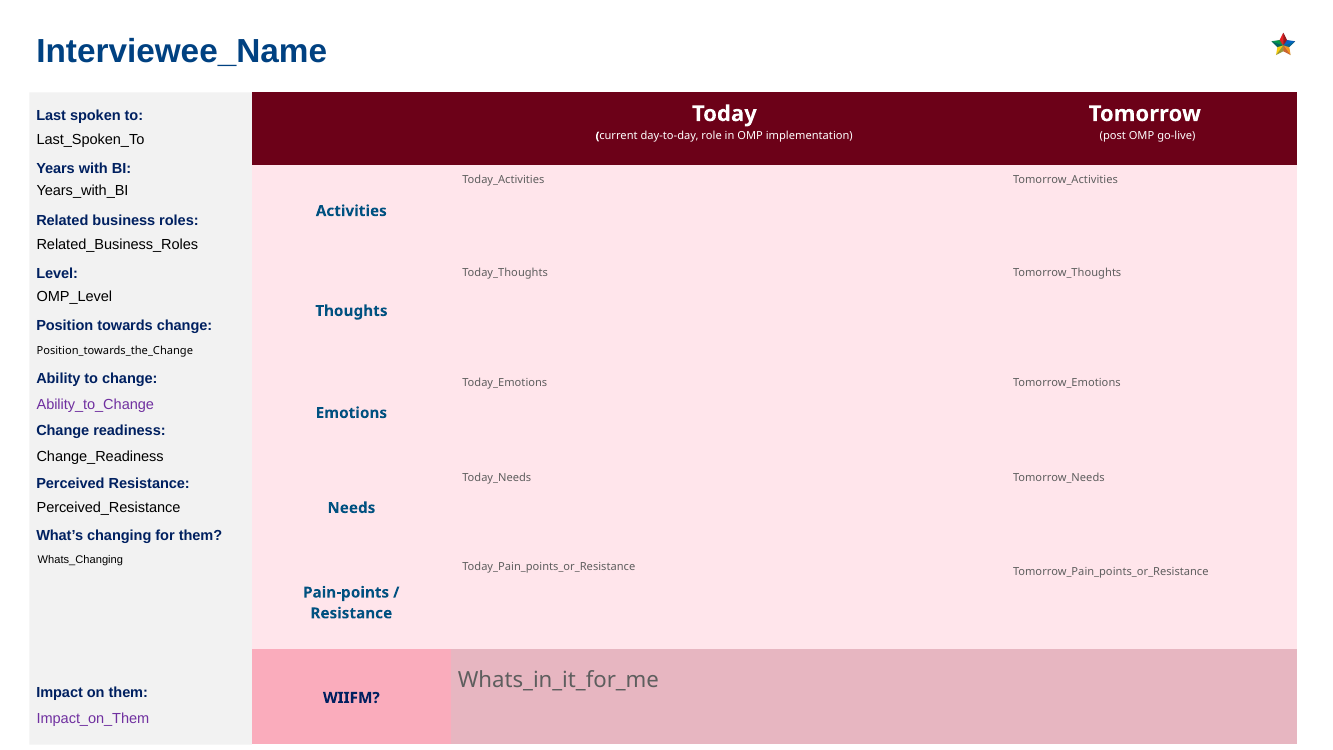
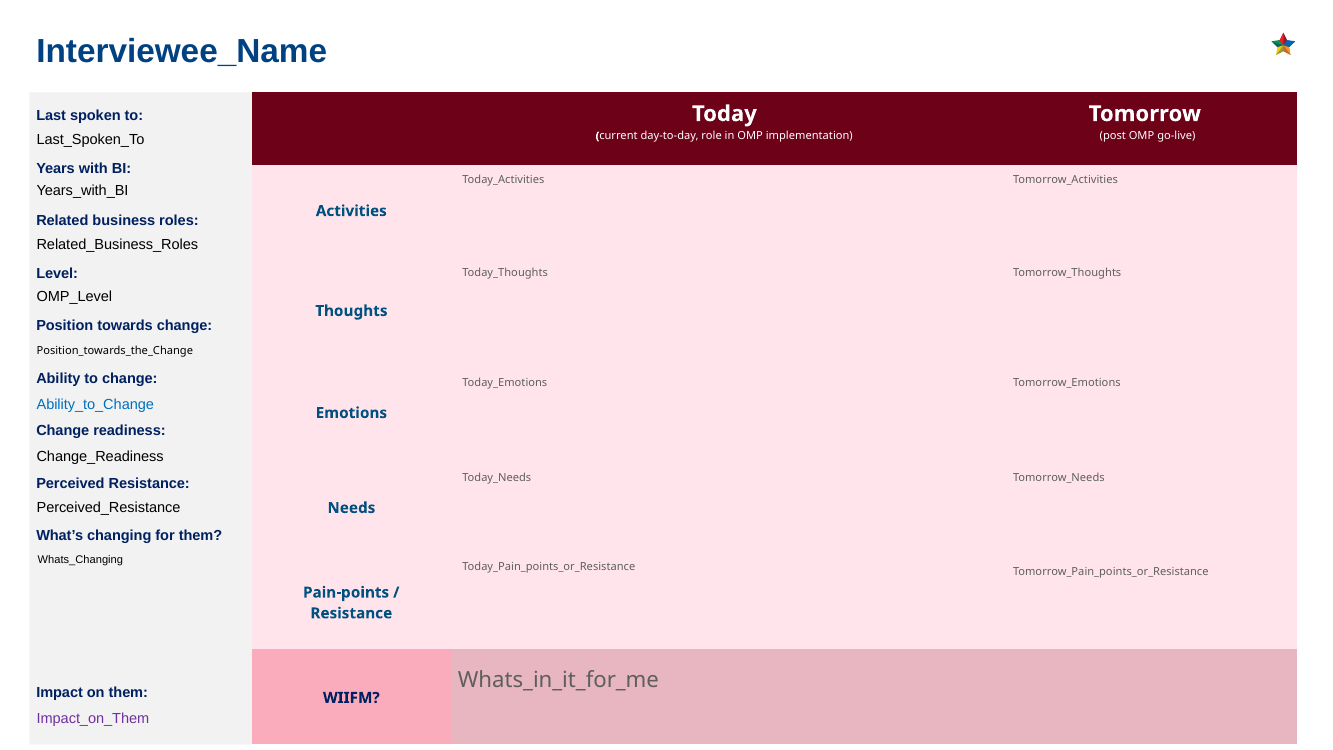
Ability_to_Change colour: purple -> blue
